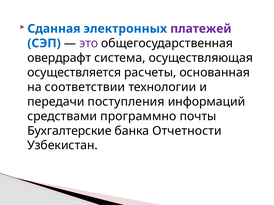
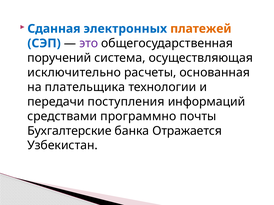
платежей colour: purple -> orange
овердрафт: овердрафт -> поручений
осуществляется: осуществляется -> исключительно
соответствии: соответствии -> плательщика
Отчетности: Отчетности -> Отражается
